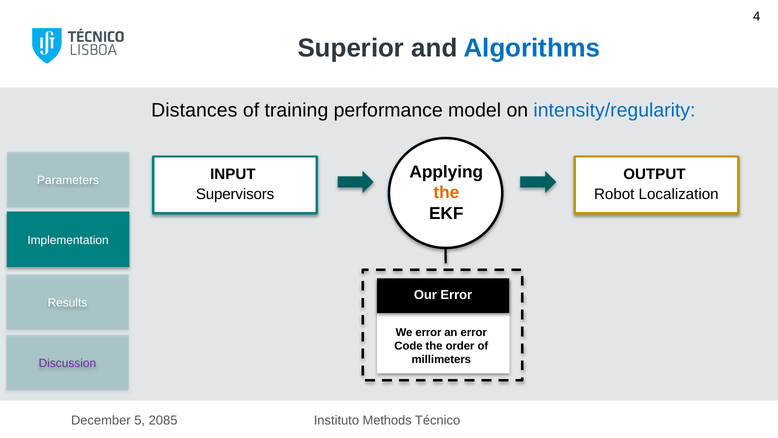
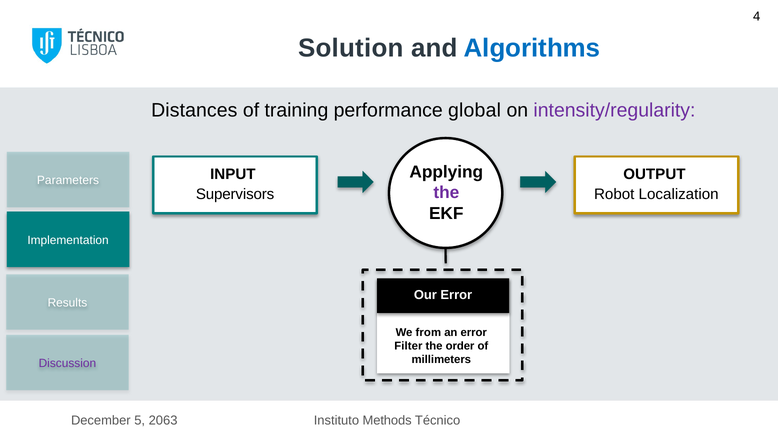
Superior: Superior -> Solution
model: model -> global
intensity/regularity colour: blue -> purple
the at (446, 193) colour: orange -> purple
We error: error -> from
Code: Code -> Filter
2085: 2085 -> 2063
